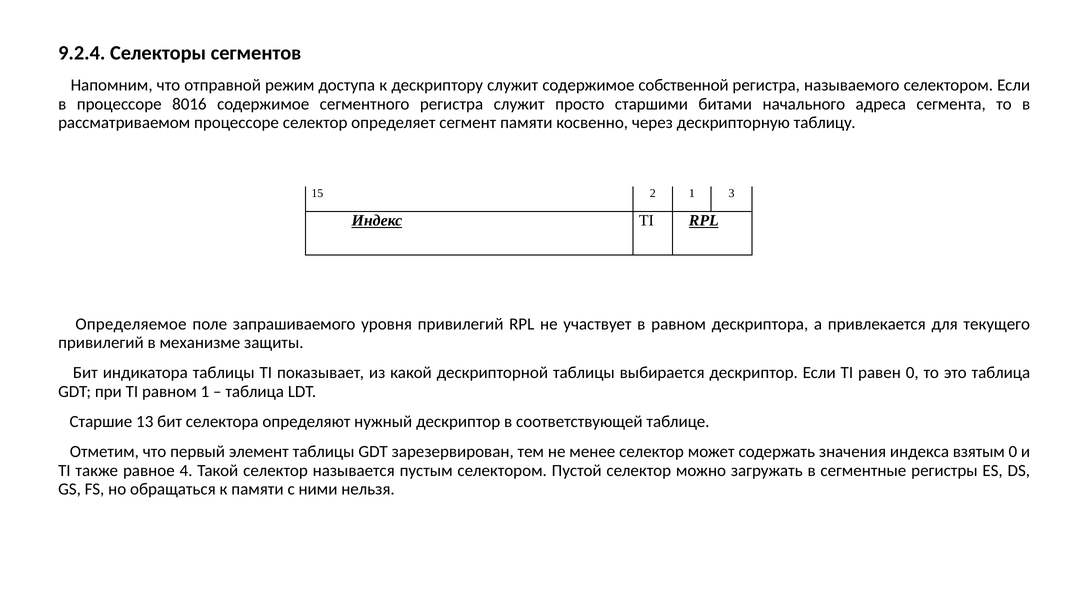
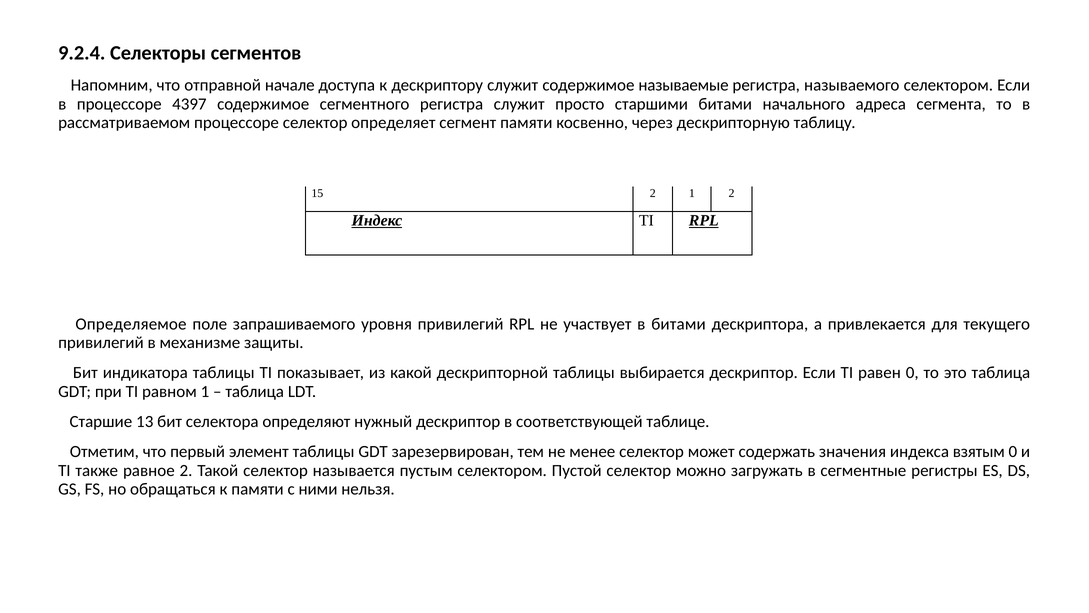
режим: режим -> начале
собственной: собственной -> называемые
8016: 8016 -> 4397
1 3: 3 -> 2
в равном: равном -> битами
равное 4: 4 -> 2
